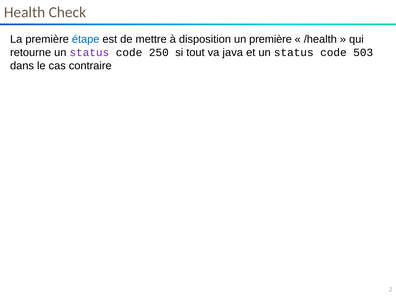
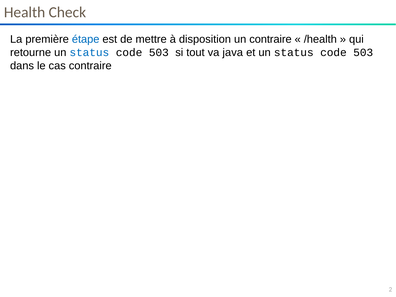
un première: première -> contraire
status at (89, 53) colour: purple -> blue
250 at (159, 53): 250 -> 503
